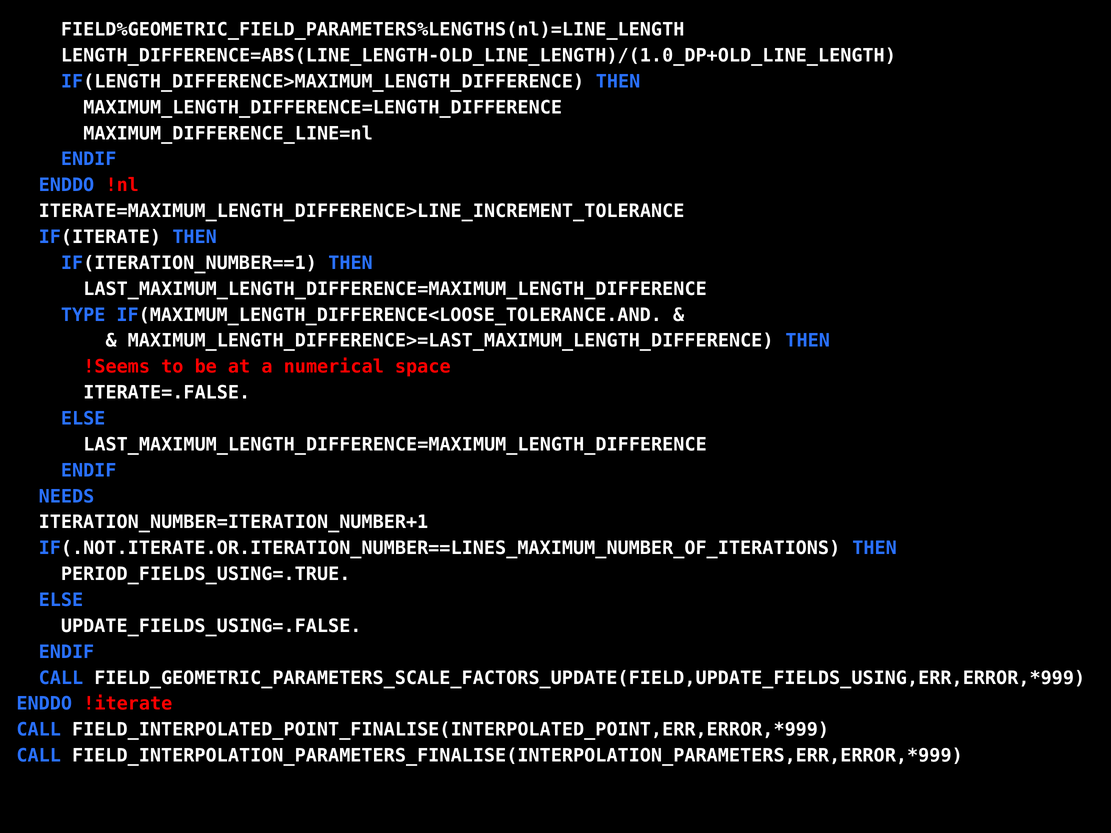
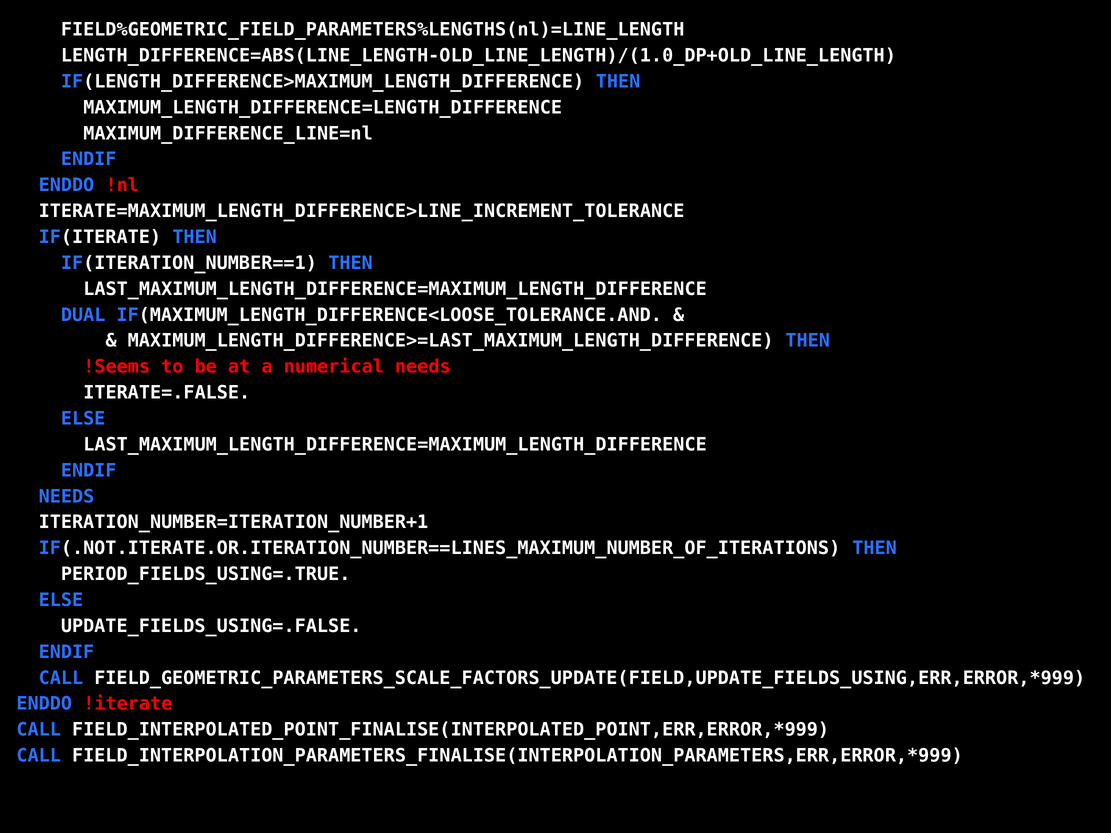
TYPE: TYPE -> DUAL
numerical space: space -> needs
